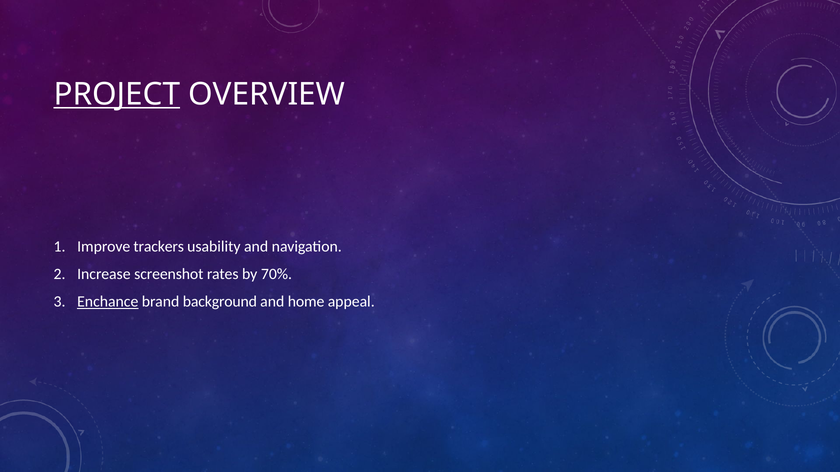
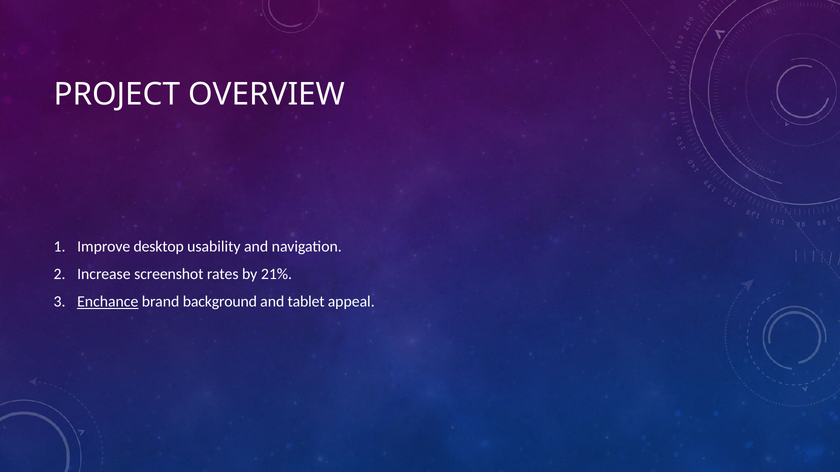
PROJECT underline: present -> none
trackers: trackers -> desktop
70%: 70% -> 21%
home: home -> tablet
